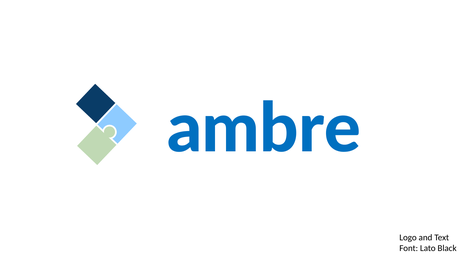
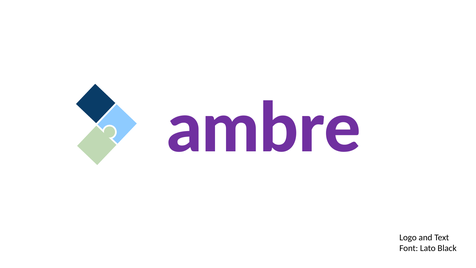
ambre colour: blue -> purple
